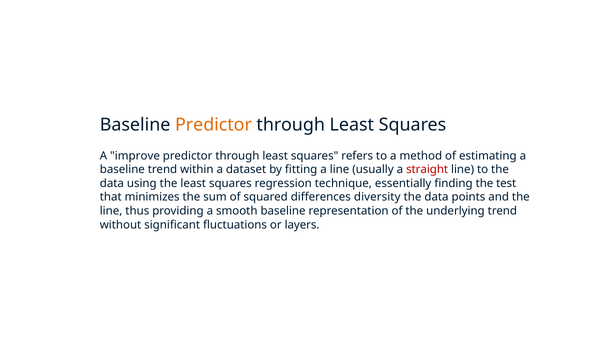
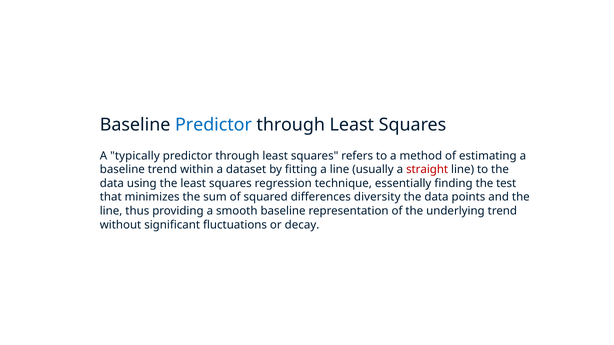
Predictor at (213, 125) colour: orange -> blue
improve: improve -> typically
layers: layers -> decay
